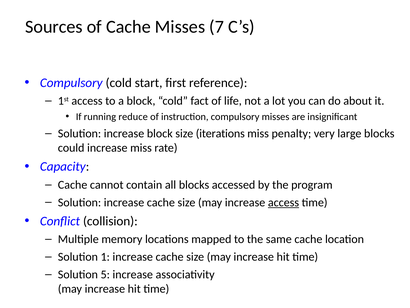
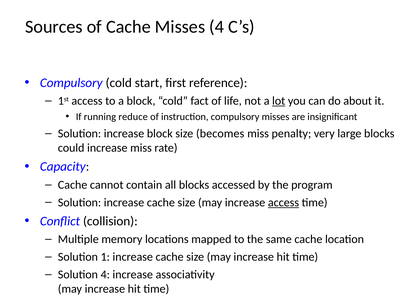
Misses 7: 7 -> 4
lot underline: none -> present
iterations: iterations -> becomes
Solution 5: 5 -> 4
